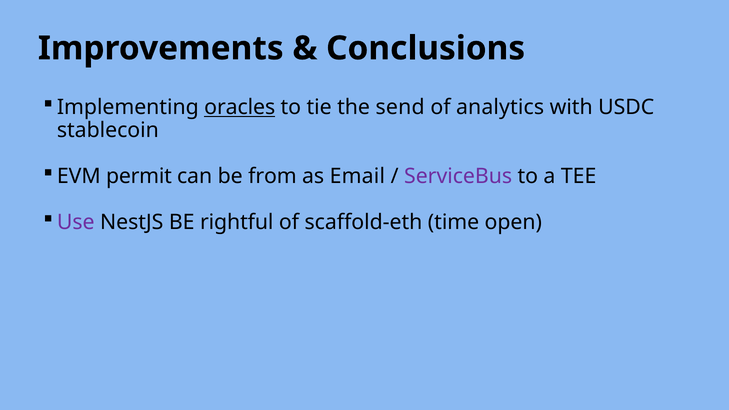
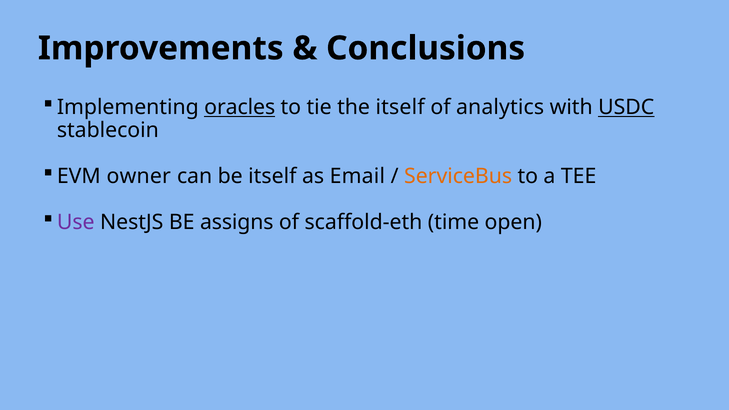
the send: send -> itself
USDC underline: none -> present
permit: permit -> owner
be from: from -> itself
ServiceBus colour: purple -> orange
rightful: rightful -> assigns
